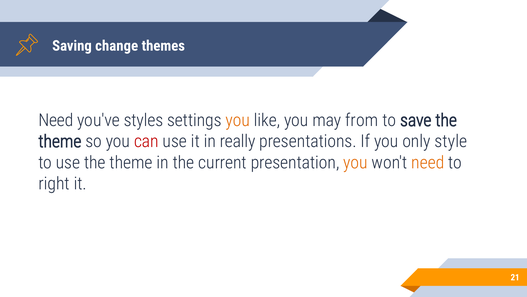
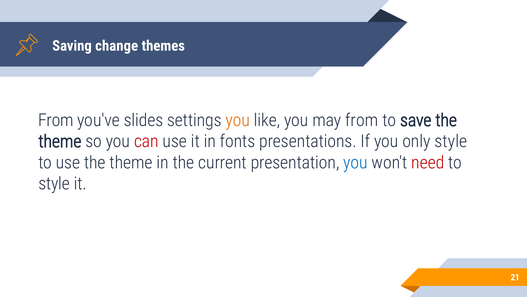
Need at (56, 120): Need -> From
styles: styles -> slides
really: really -> fonts
you at (356, 162) colour: orange -> blue
need at (428, 162) colour: orange -> red
right at (54, 183): right -> style
